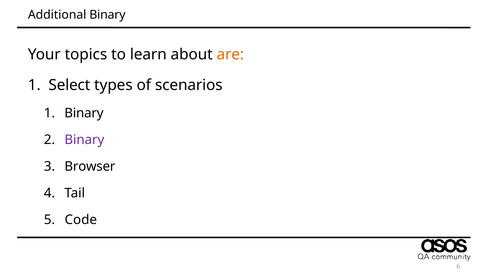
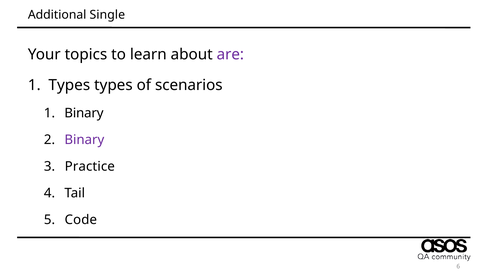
Additional Binary: Binary -> Single
are colour: orange -> purple
Select at (69, 85): Select -> Types
Browser: Browser -> Practice
